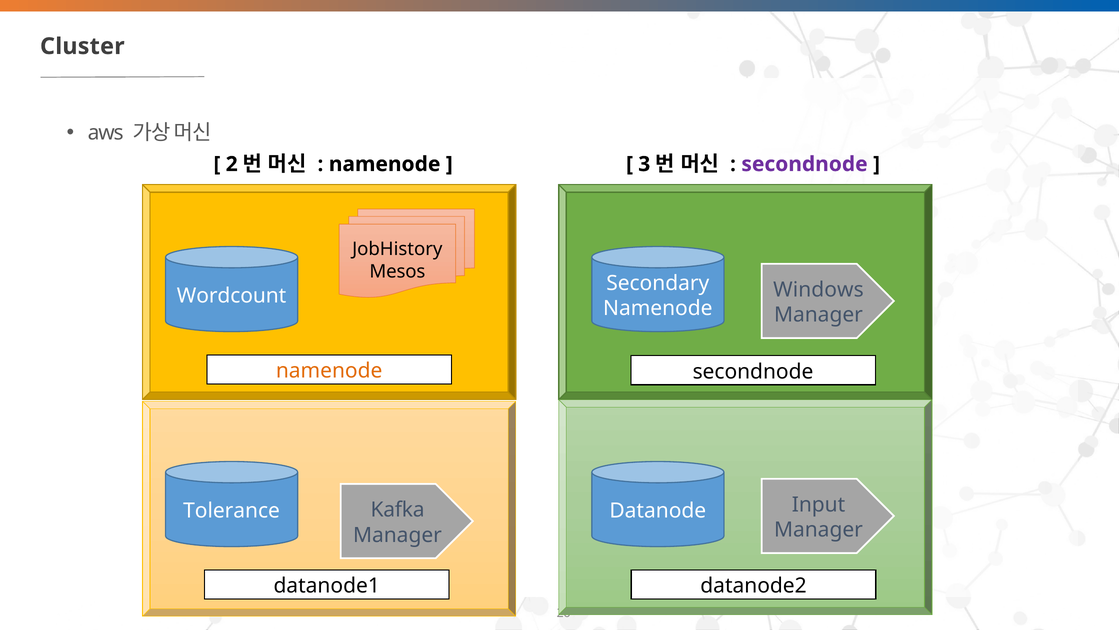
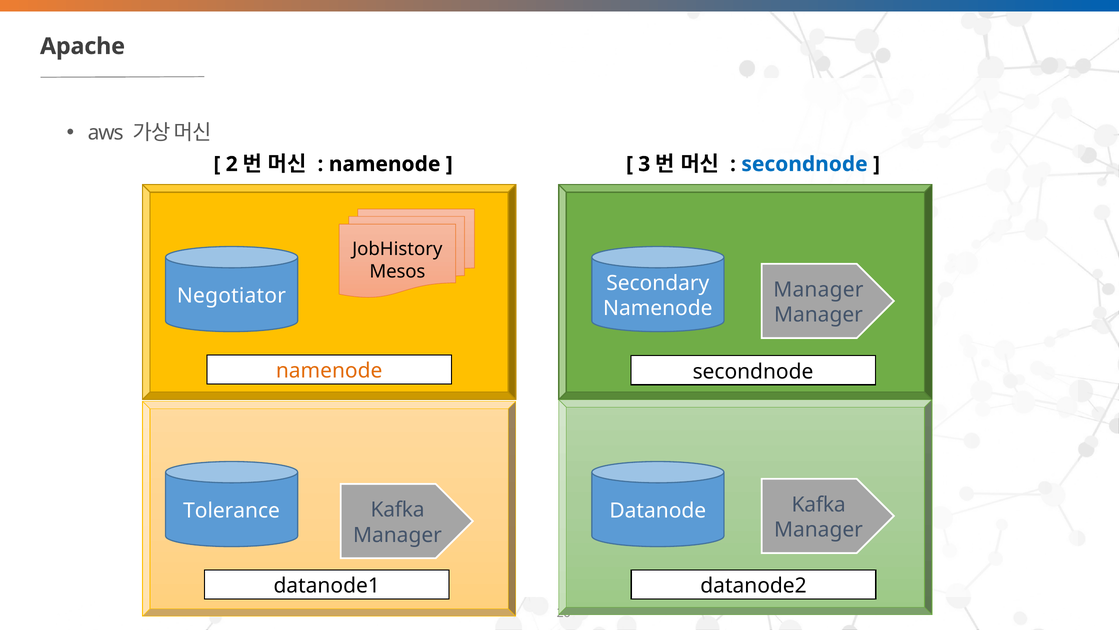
Cluster: Cluster -> Apache
secondnode at (805, 164) colour: purple -> blue
Windows at (818, 290): Windows -> Manager
Wordcount: Wordcount -> Negotiator
Input at (819, 504): Input -> Kafka
